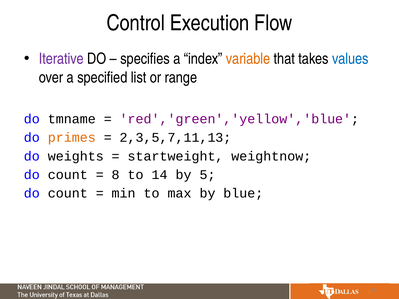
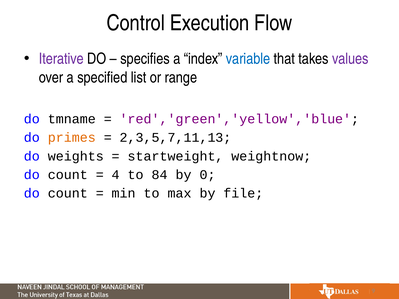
variable colour: orange -> blue
values colour: blue -> purple
8: 8 -> 4
14: 14 -> 84
5: 5 -> 0
blue: blue -> file
